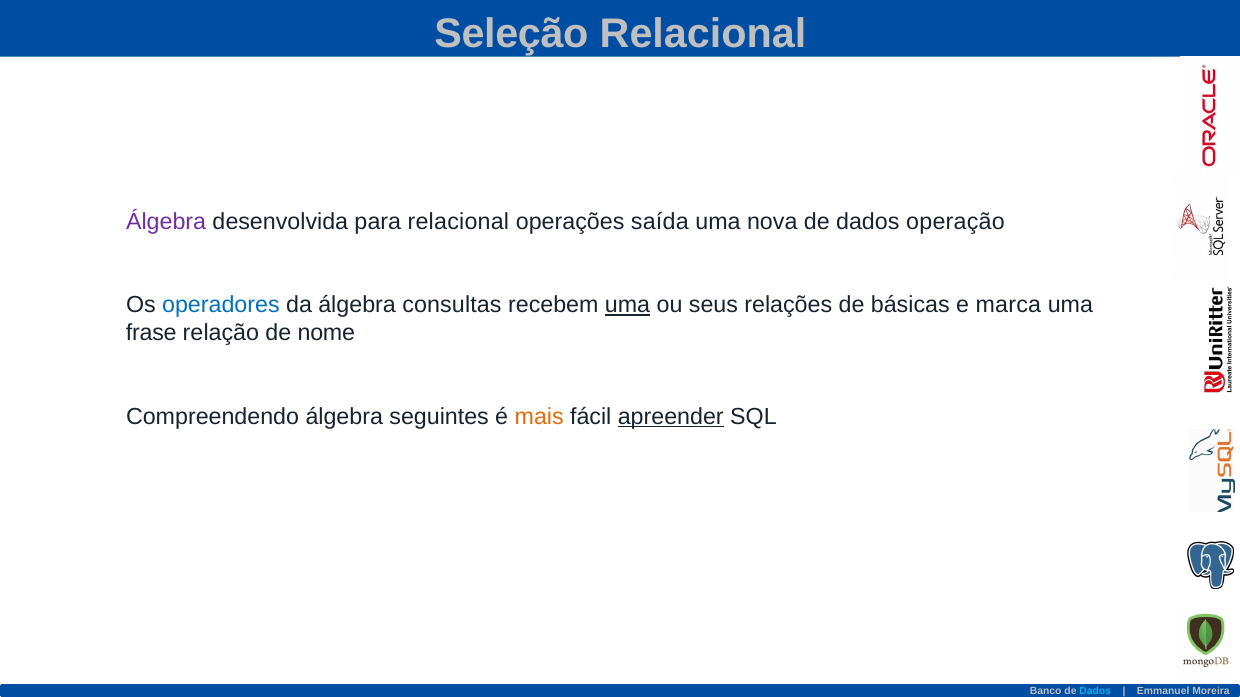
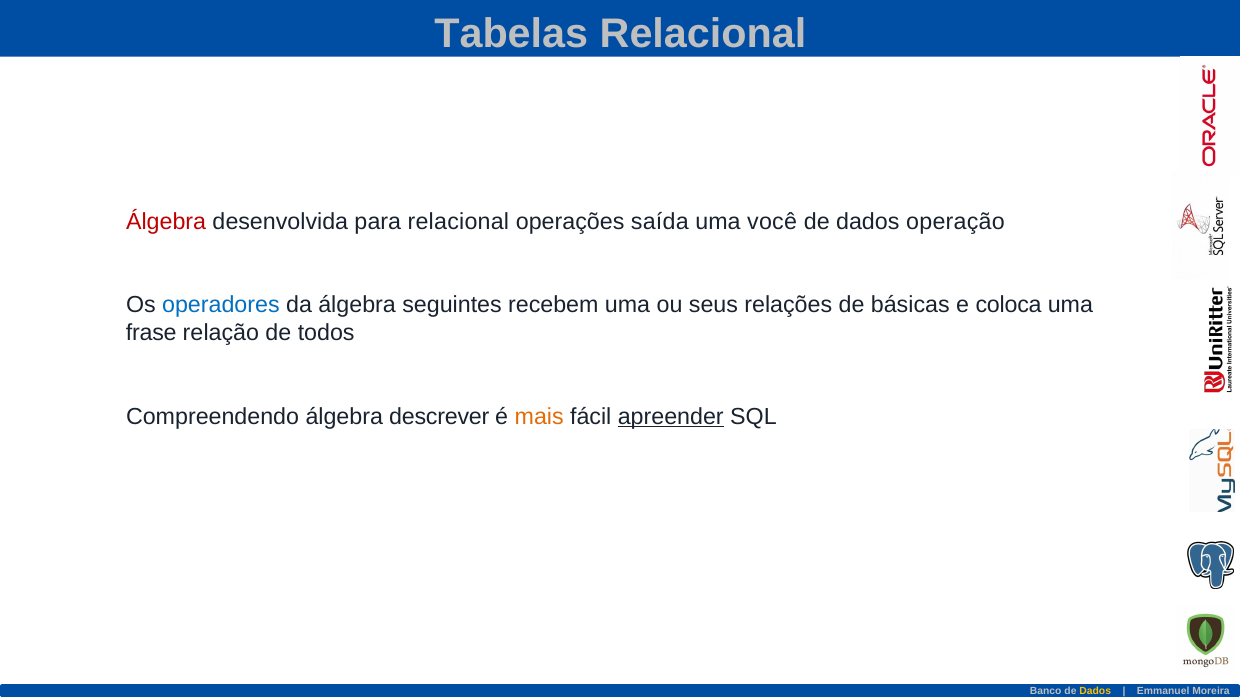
Seleção: Seleção -> Tabelas
Álgebra at (166, 221) colour: purple -> red
nova: nova -> você
consultas: consultas -> seguintes
uma at (628, 305) underline: present -> none
marca: marca -> coloca
nome: nome -> todos
seguintes: seguintes -> descrever
Dados at (1095, 692) colour: light blue -> yellow
